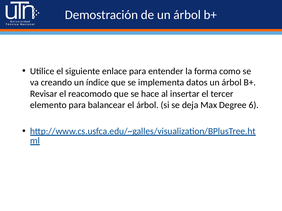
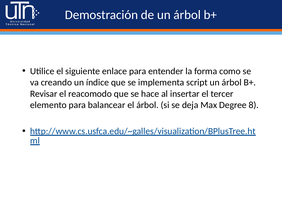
datos: datos -> script
6: 6 -> 8
